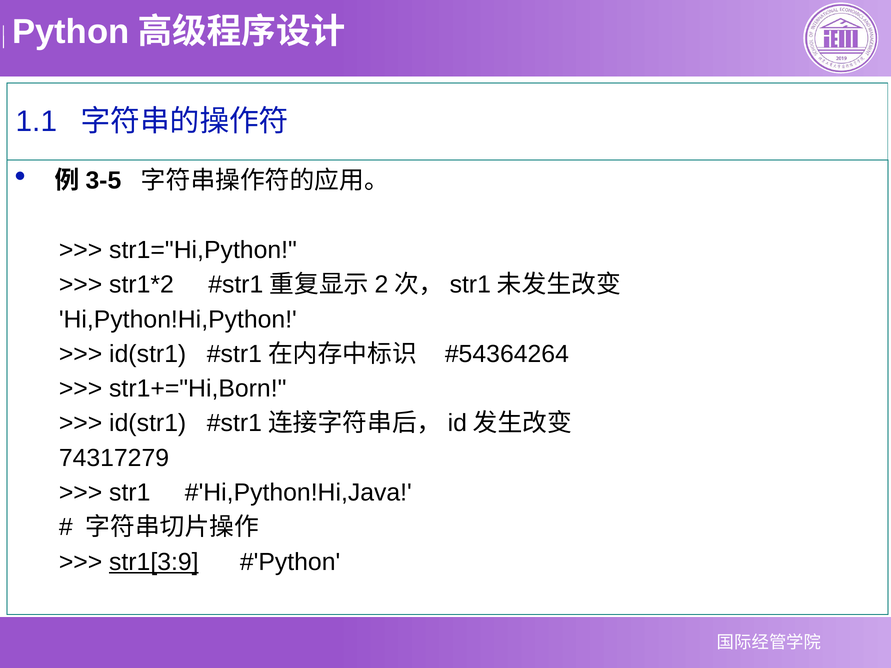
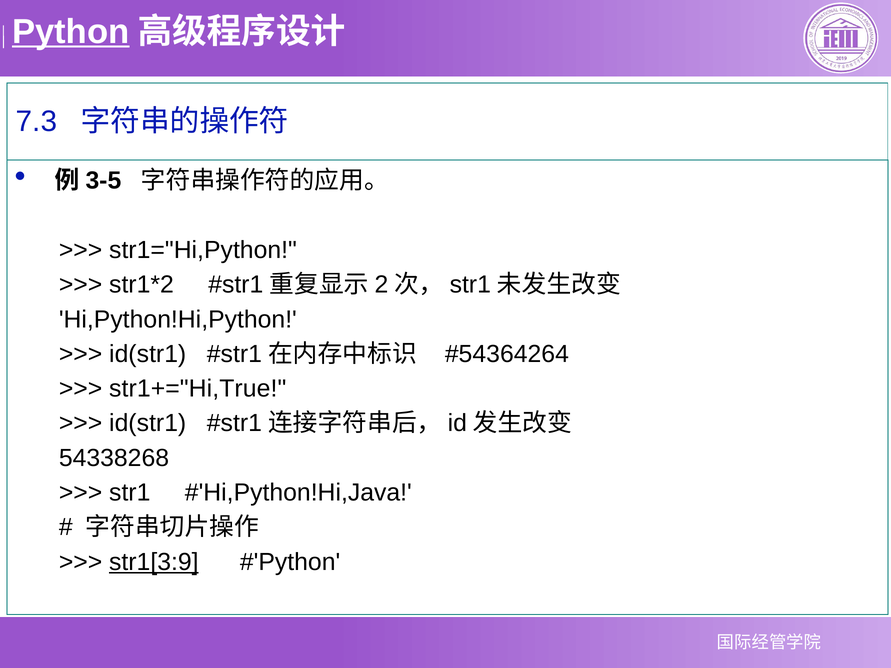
Python underline: none -> present
1.1: 1.1 -> 7.3
str1+="Hi,Born: str1+="Hi,Born -> str1+="Hi,True
74317279: 74317279 -> 54338268
